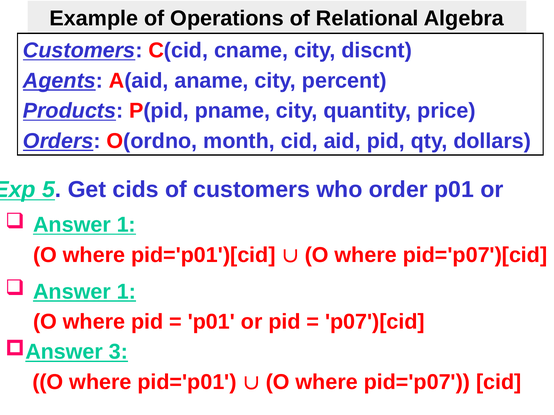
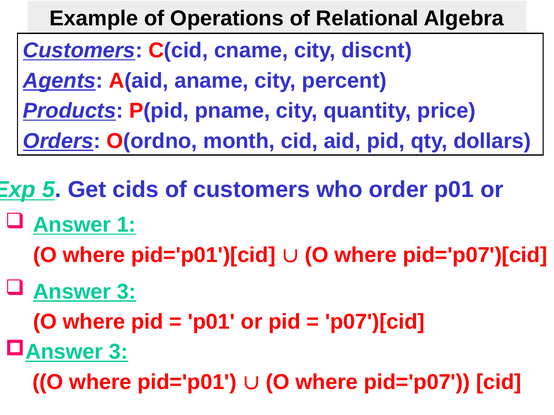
1 at (126, 292): 1 -> 3
